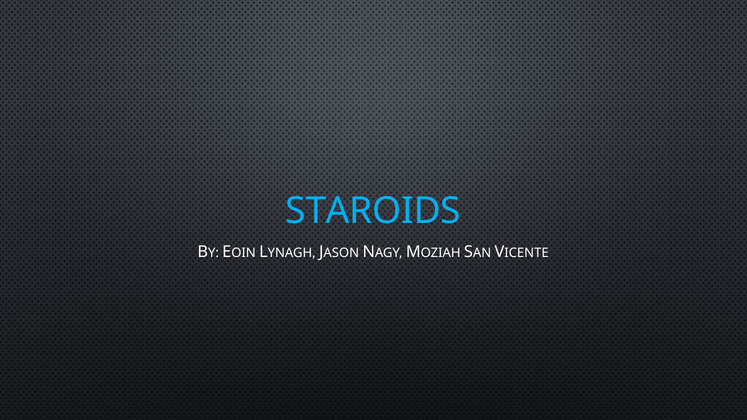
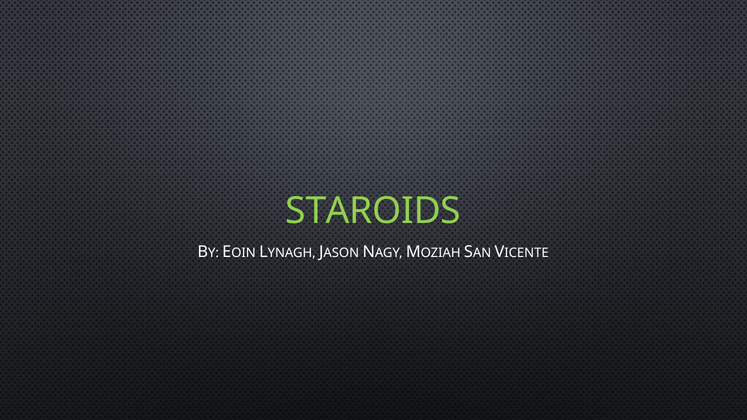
STAROIDS colour: light blue -> light green
